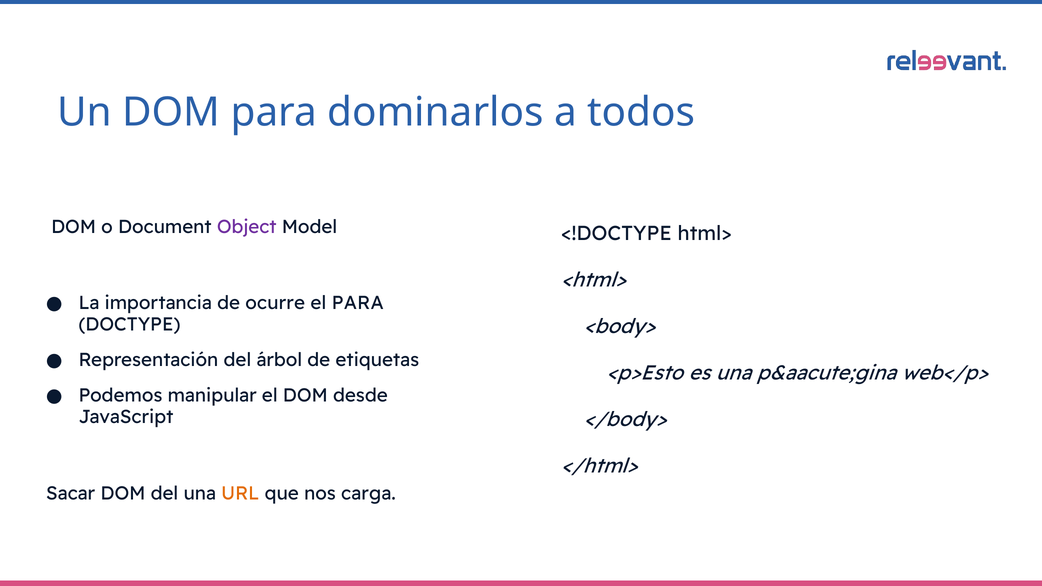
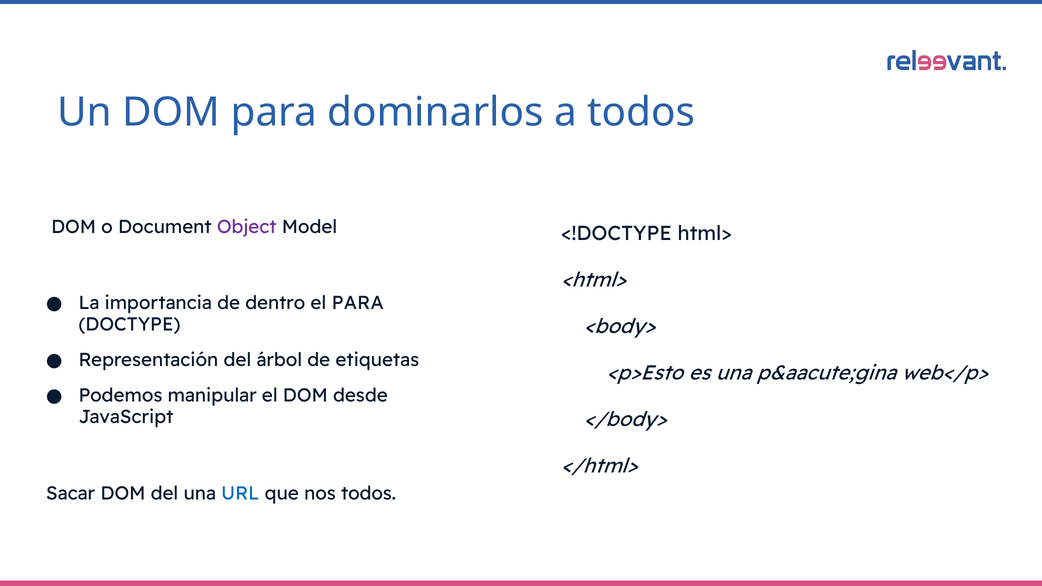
ocurre: ocurre -> dentro
URL colour: orange -> blue
nos carga: carga -> todos
